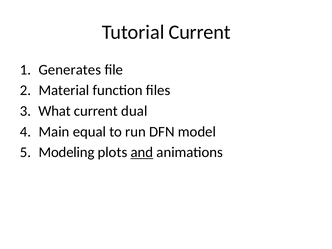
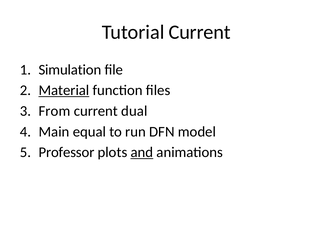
Generates: Generates -> Simulation
Material underline: none -> present
What: What -> From
Modeling: Modeling -> Professor
